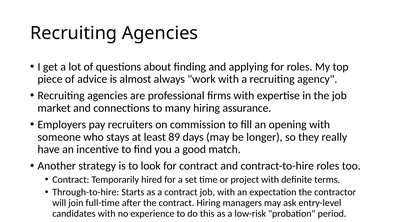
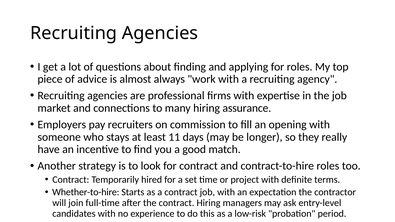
89: 89 -> 11
Through-to-hire: Through-to-hire -> Whether-to-hire
